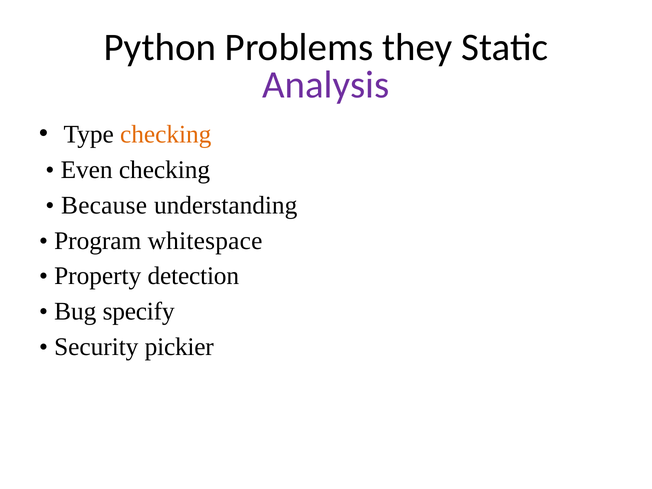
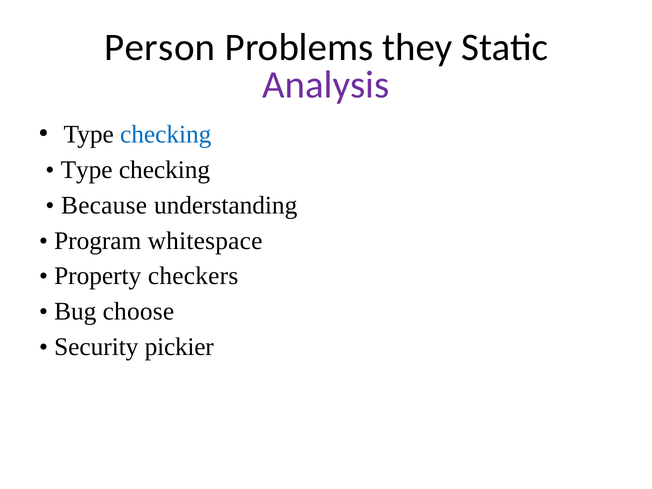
Python: Python -> Person
checking at (166, 134) colour: orange -> blue
Even at (87, 170): Even -> Type
detection: detection -> checkers
specify: specify -> choose
